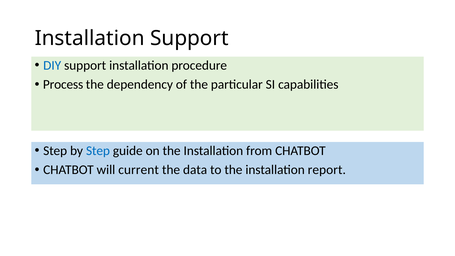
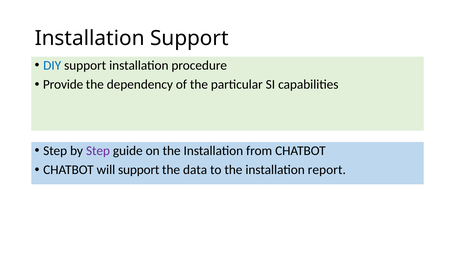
Process: Process -> Provide
Step at (98, 151) colour: blue -> purple
will current: current -> support
